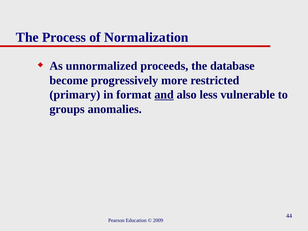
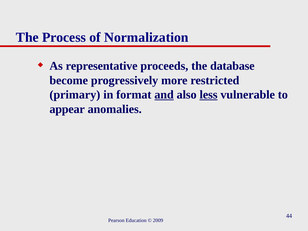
unnormalized: unnormalized -> representative
less underline: none -> present
groups: groups -> appear
